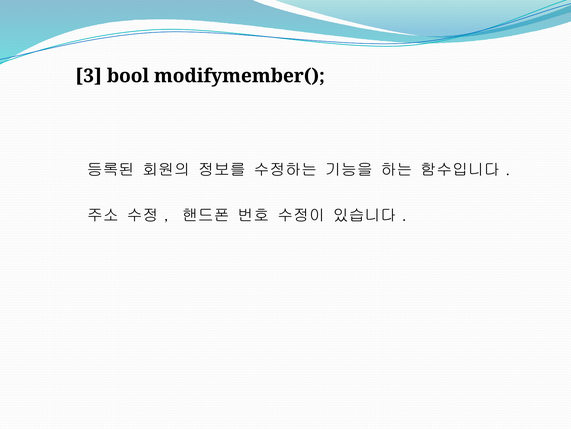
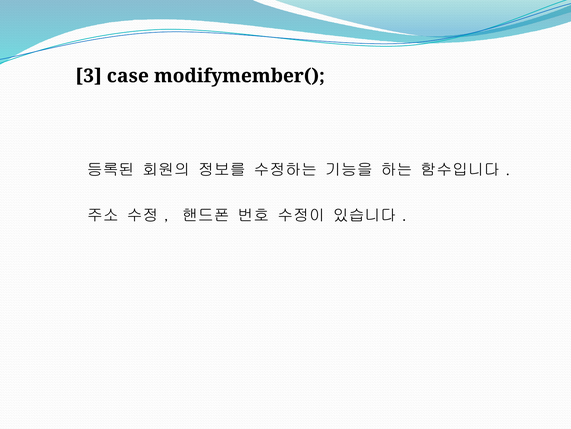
bool: bool -> case
